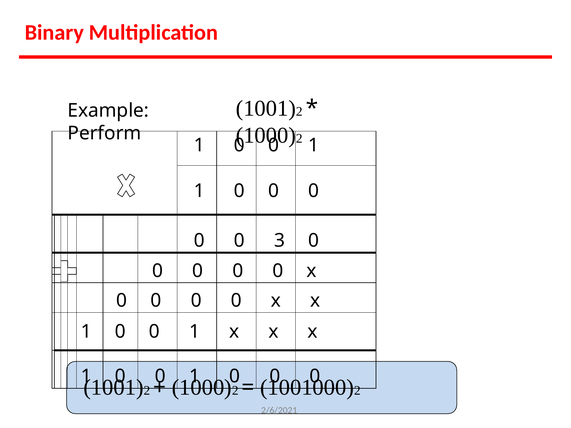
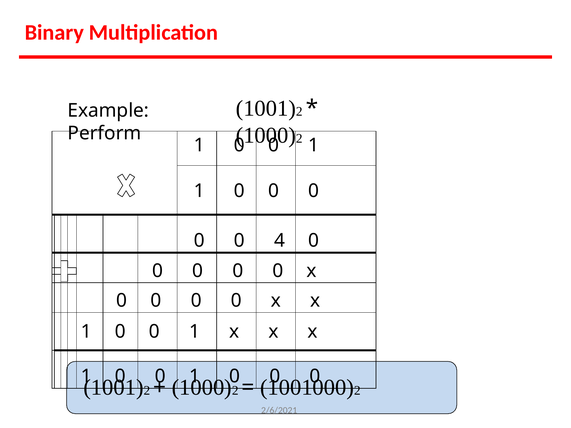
3: 3 -> 4
